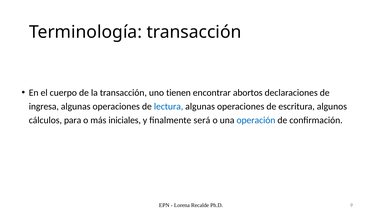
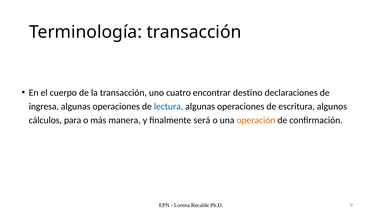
tienen: tienen -> cuatro
abortos: abortos -> destino
iniciales: iniciales -> manera
operación colour: blue -> orange
